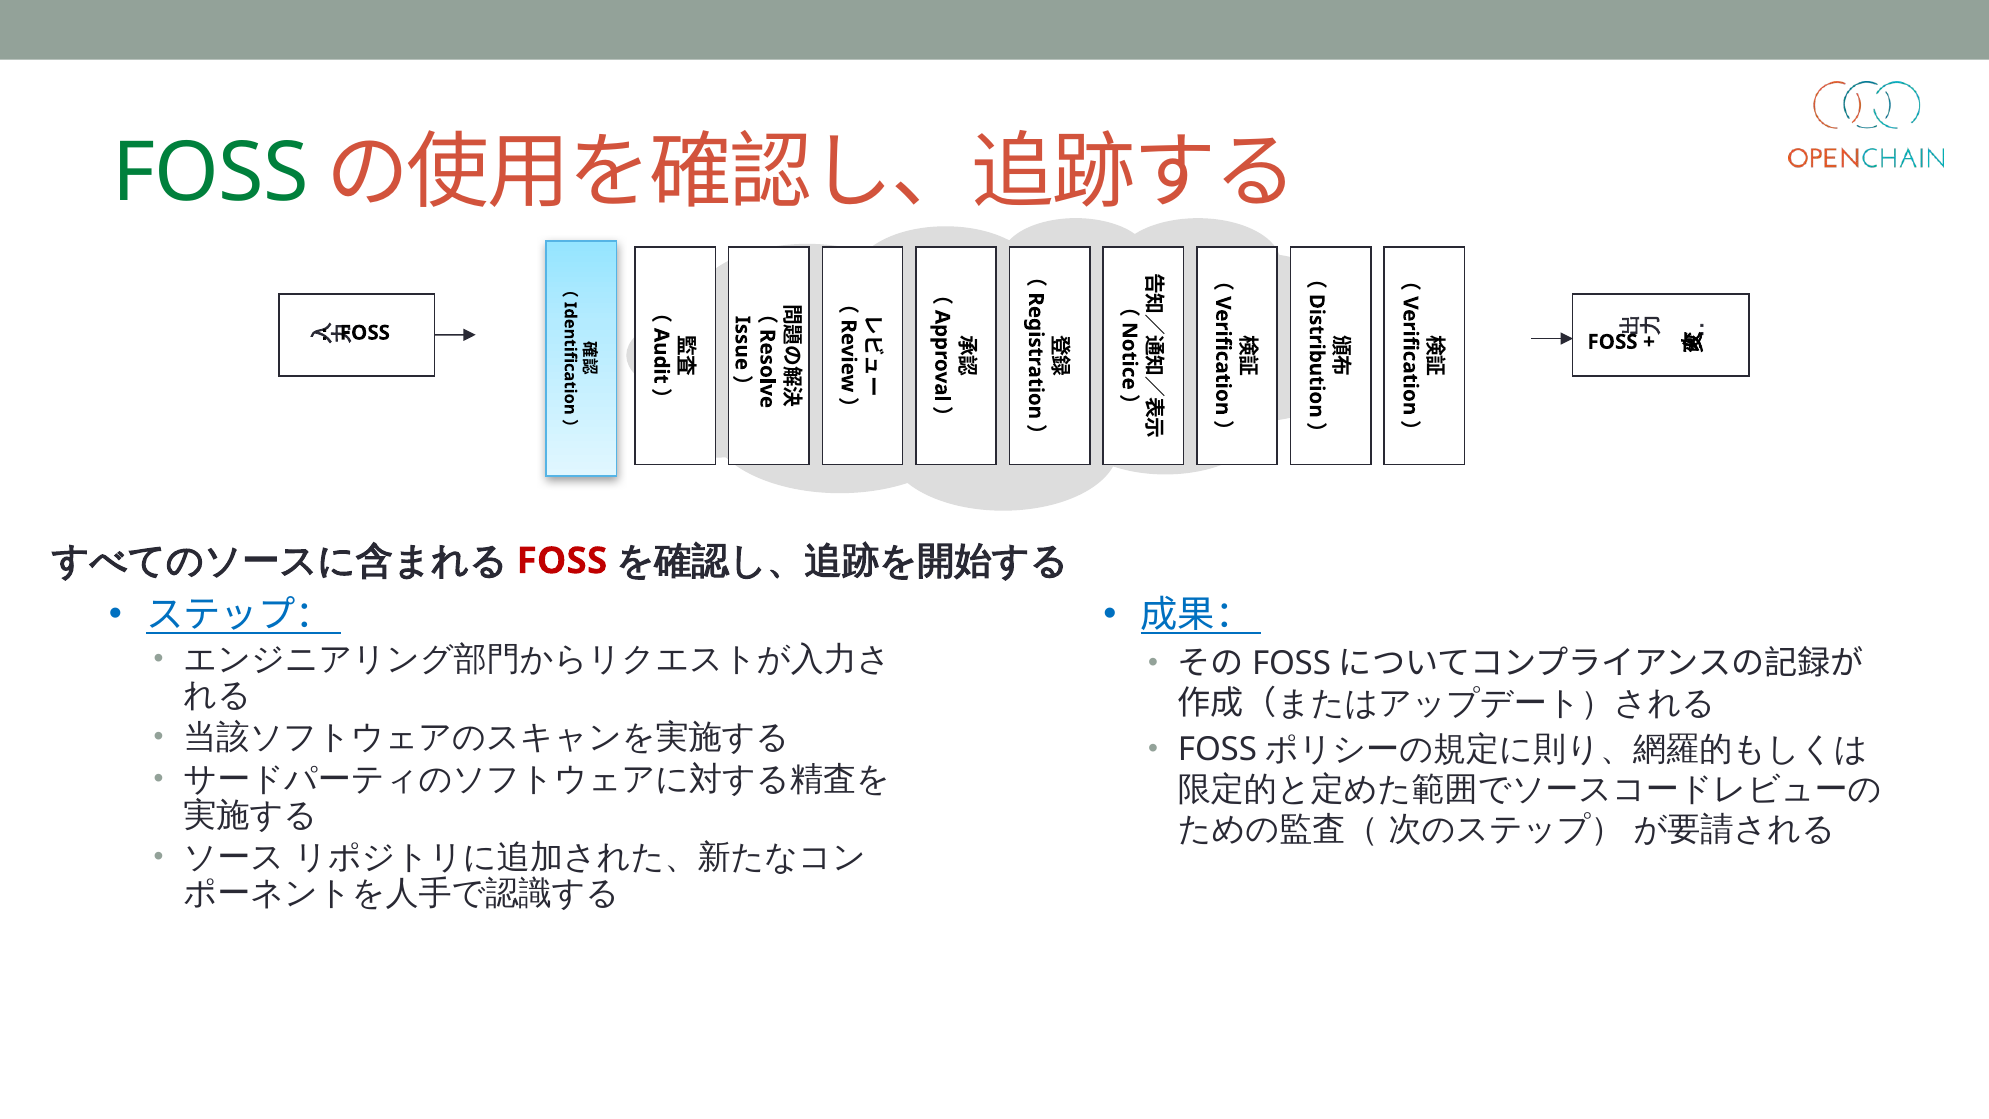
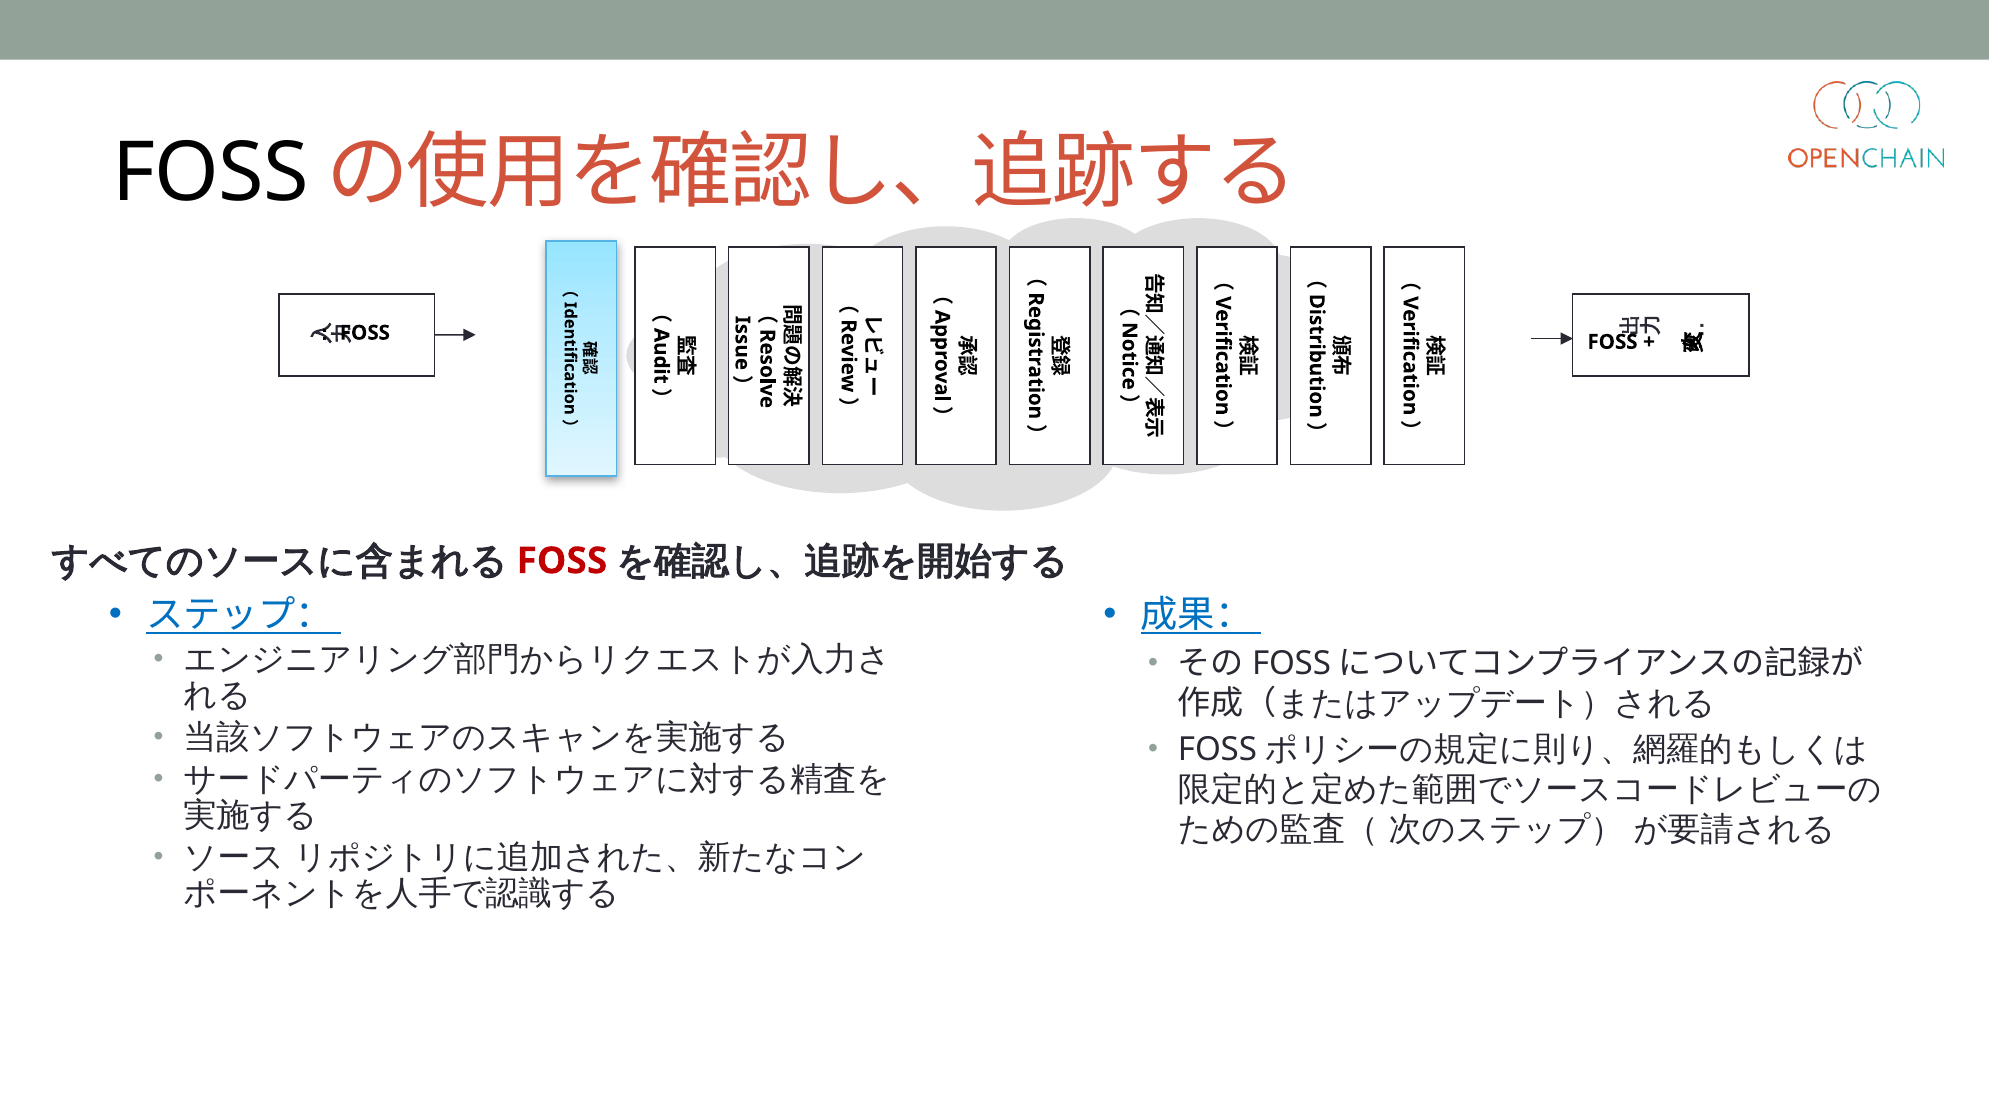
FOSS at (211, 173) colour: green -> black
